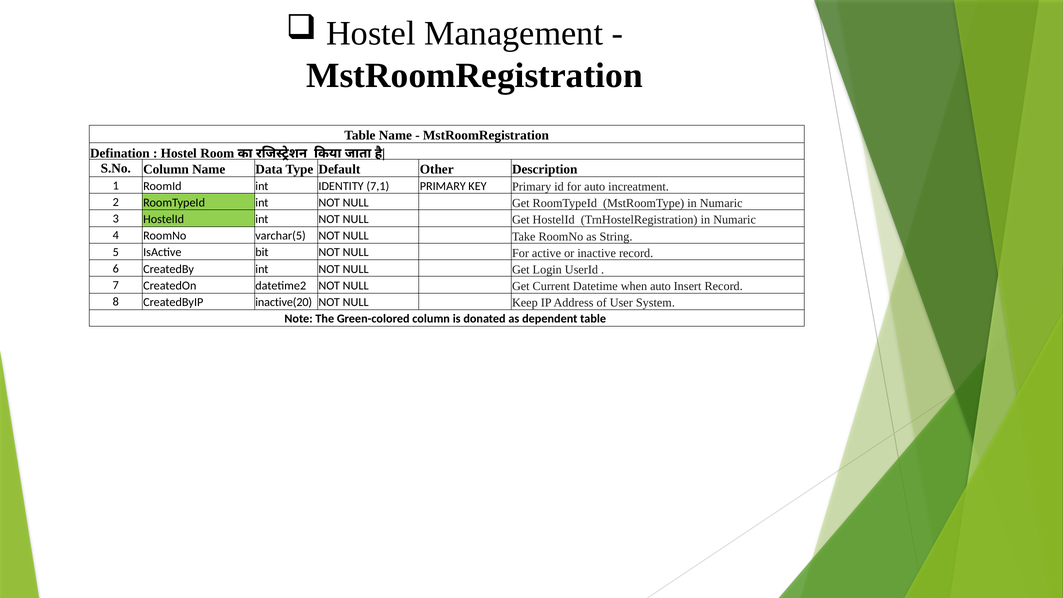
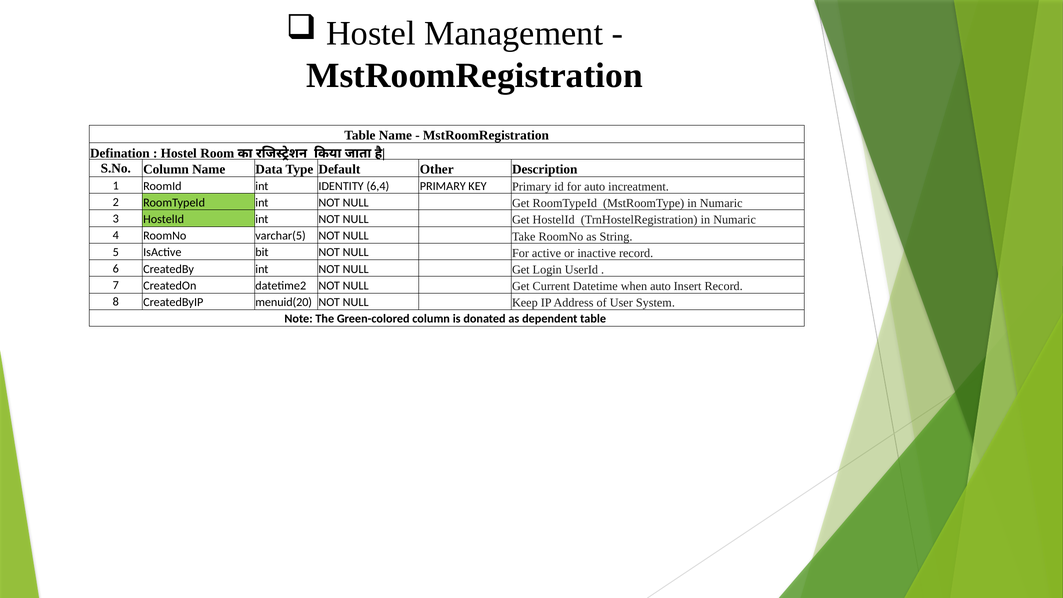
7,1: 7,1 -> 6,4
inactive(20: inactive(20 -> menuid(20
